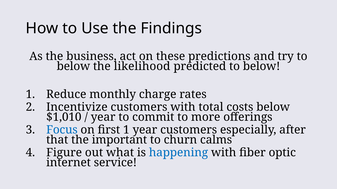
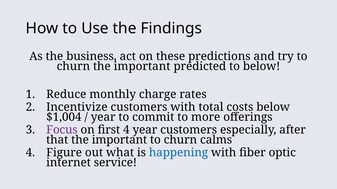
below at (73, 66): below -> churn
likelihood at (142, 66): likelihood -> important
$1,010: $1,010 -> $1,004
Focus colour: blue -> purple
first 1: 1 -> 4
